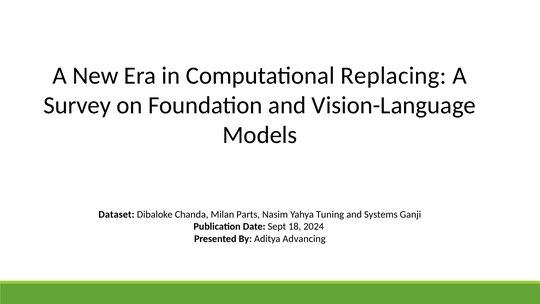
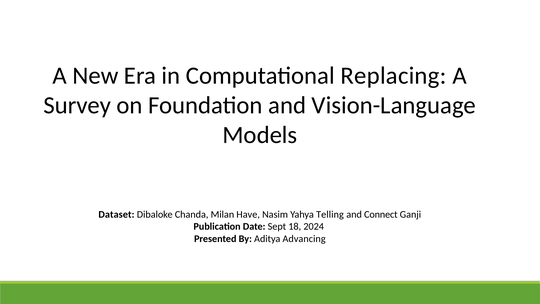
Parts: Parts -> Have
Tuning: Tuning -> Telling
Systems: Systems -> Connect
